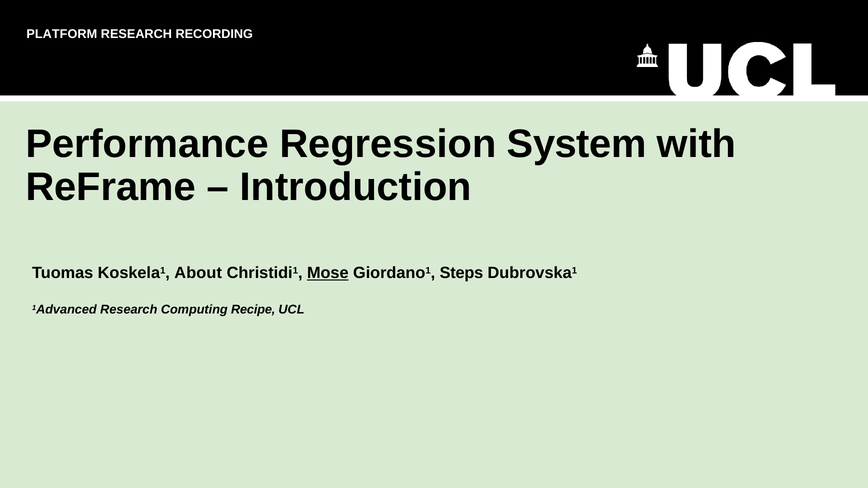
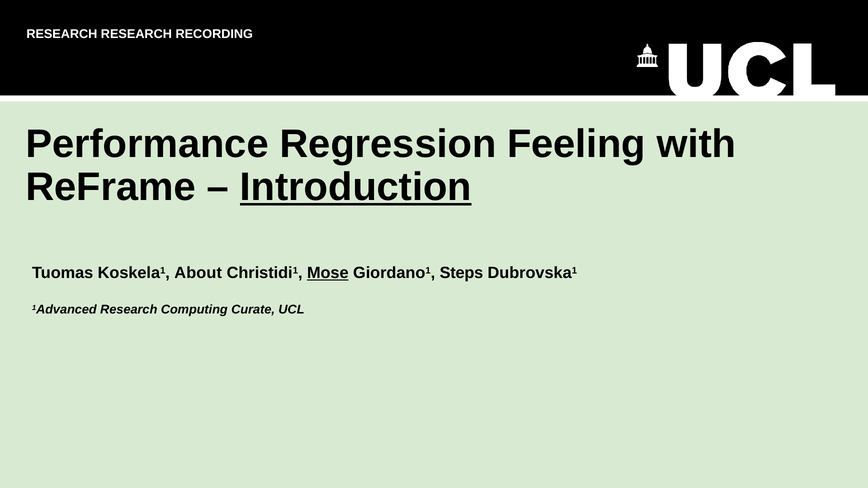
PLATFORM at (62, 34): PLATFORM -> RESEARCH
System: System -> Feeling
Introduction underline: none -> present
Recipe: Recipe -> Curate
